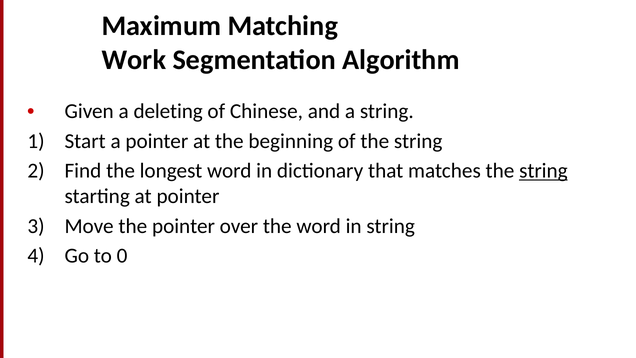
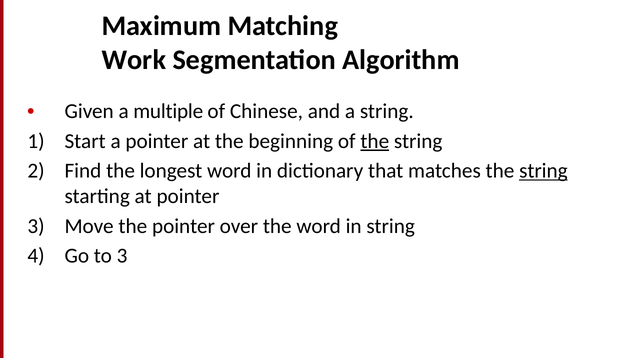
deleting: deleting -> multiple
the at (375, 141) underline: none -> present
to 0: 0 -> 3
